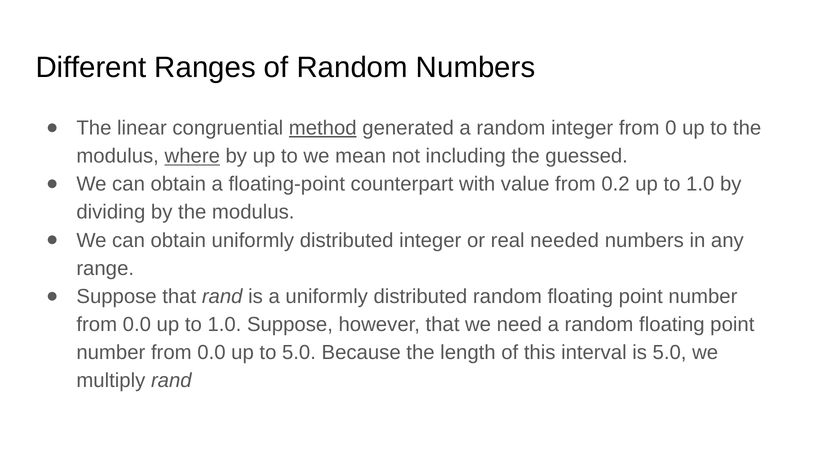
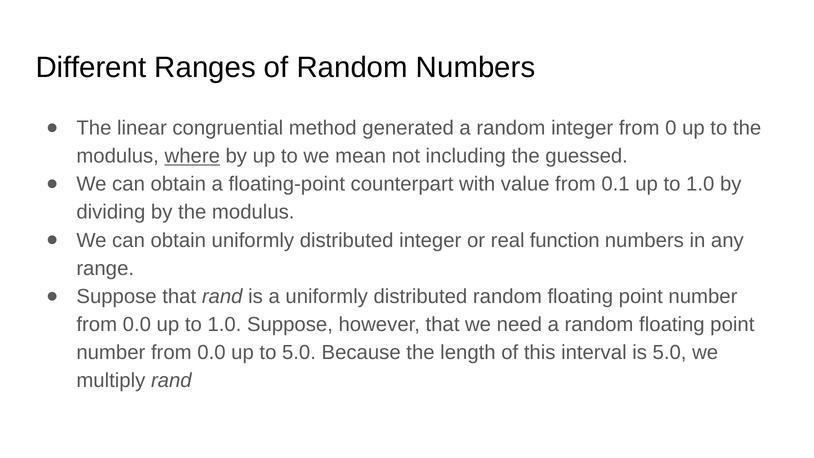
method underline: present -> none
0.2: 0.2 -> 0.1
needed: needed -> function
